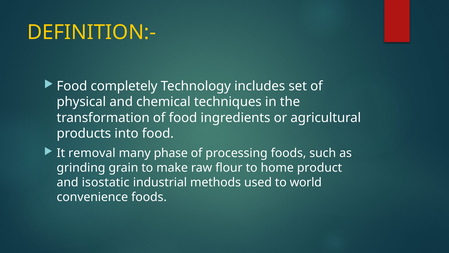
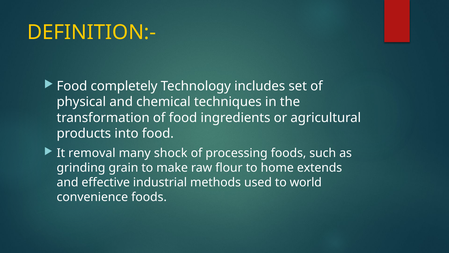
phase: phase -> shock
product: product -> extends
isostatic: isostatic -> effective
